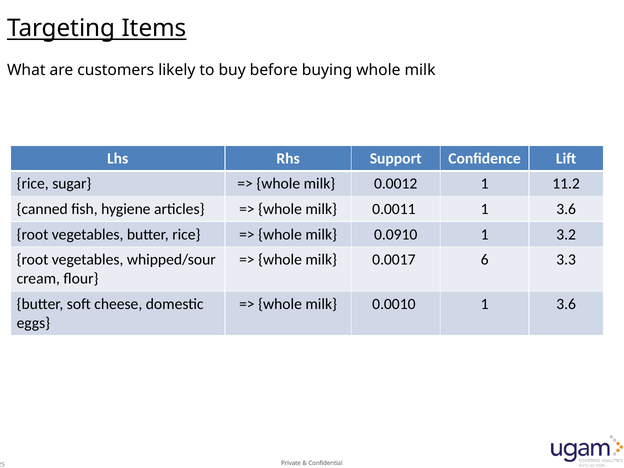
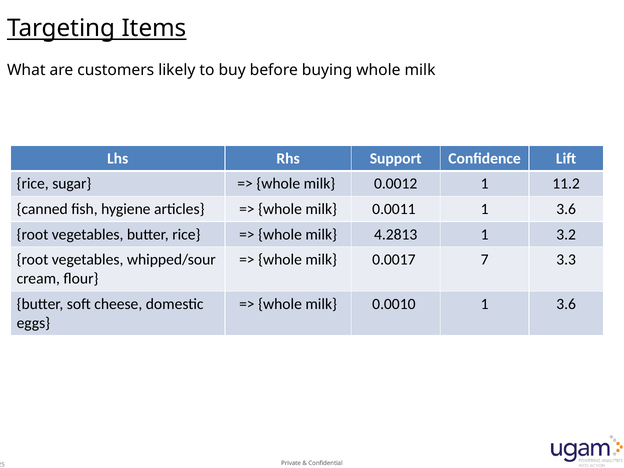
0.0910: 0.0910 -> 4.2813
6: 6 -> 7
